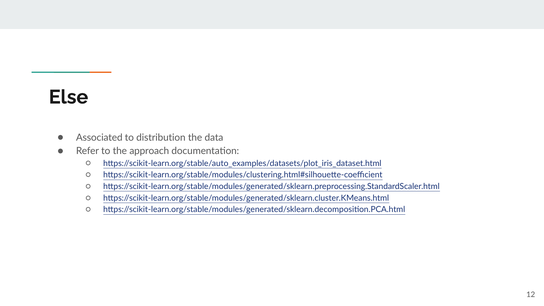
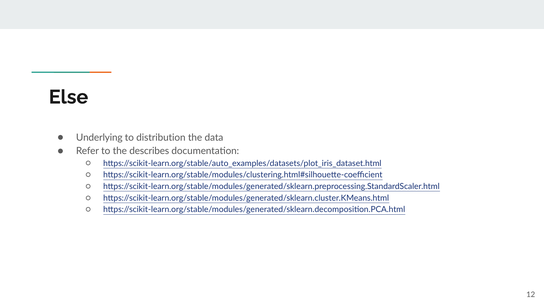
Associated: Associated -> Underlying
approach: approach -> describes
